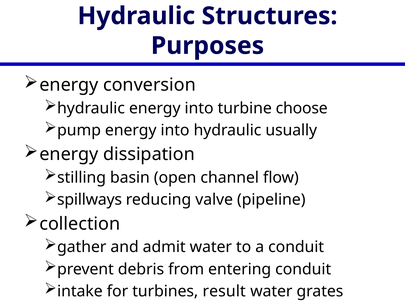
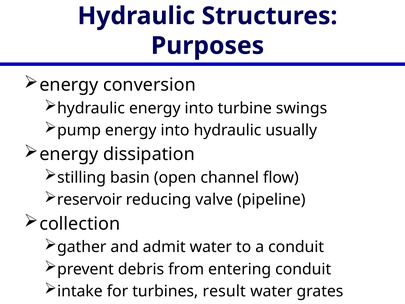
choose: choose -> swings
spillways: spillways -> reservoir
